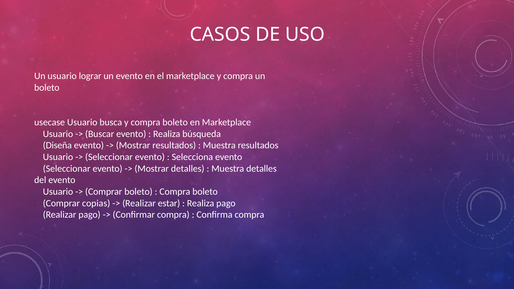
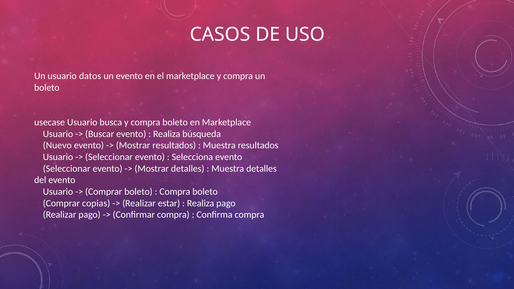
lograr: lograr -> datos
Diseña: Diseña -> Nuevo
